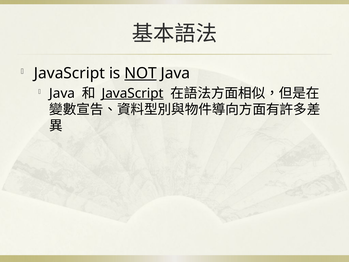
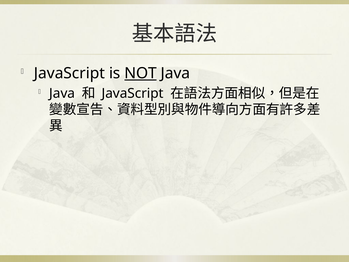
JavaScript at (133, 93) underline: present -> none
